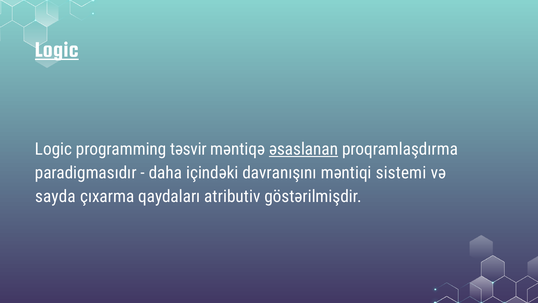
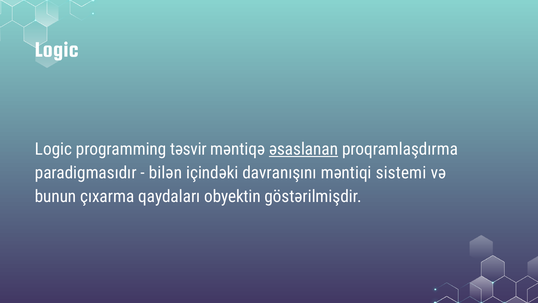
Logic at (57, 49) underline: present -> none
daha: daha -> bilən
sayda: sayda -> bunun
atributiv: atributiv -> obyektin
